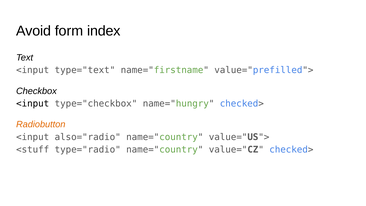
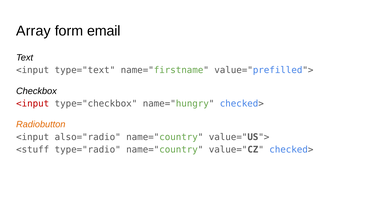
Avoid: Avoid -> Array
index: index -> email
<input at (33, 104) colour: black -> red
